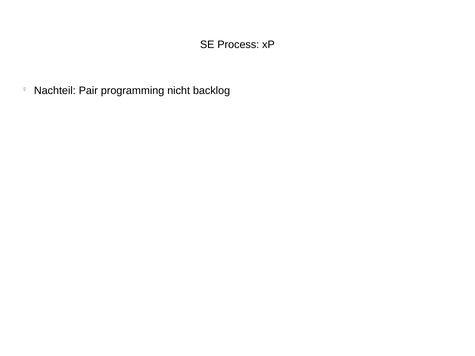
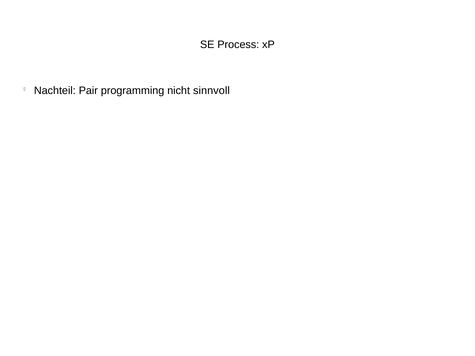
backlog: backlog -> sinnvoll
